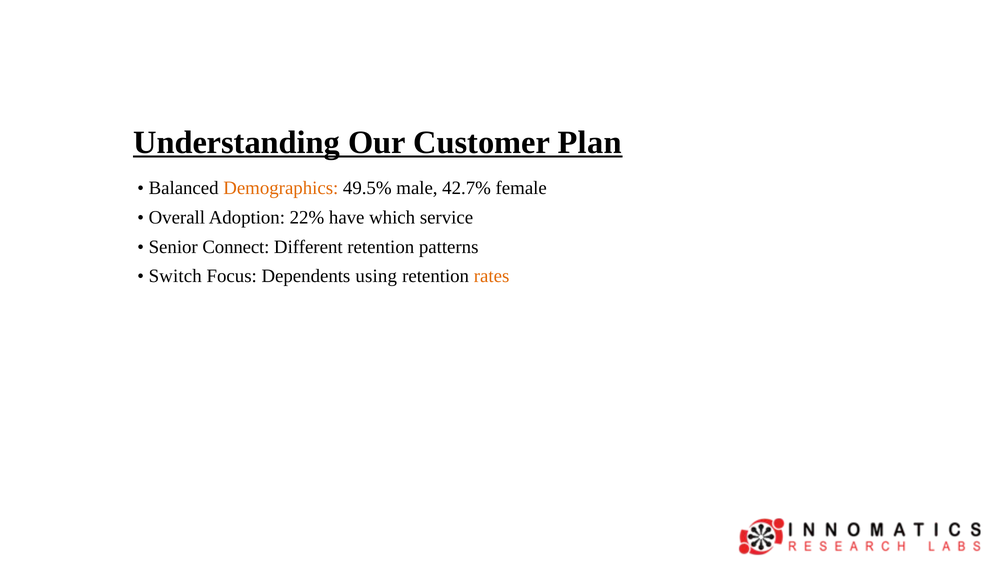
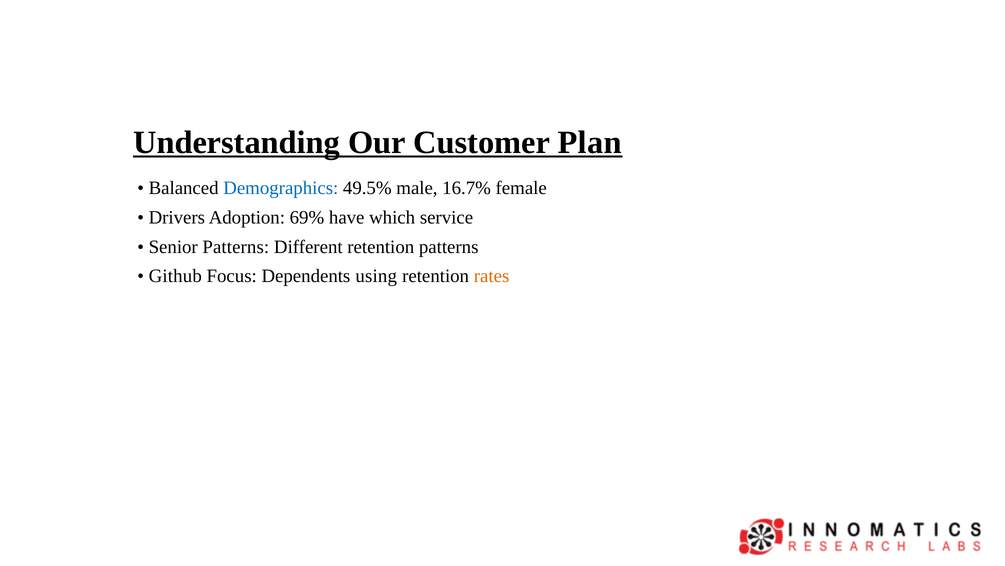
Demographics colour: orange -> blue
42.7%: 42.7% -> 16.7%
Overall: Overall -> Drivers
22%: 22% -> 69%
Senior Connect: Connect -> Patterns
Switch: Switch -> Github
